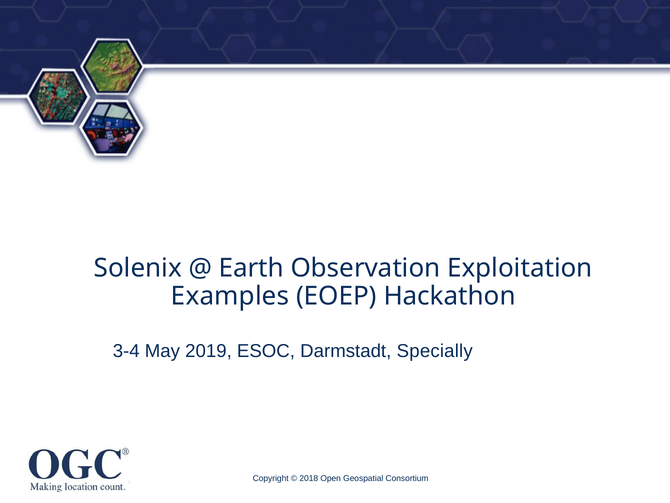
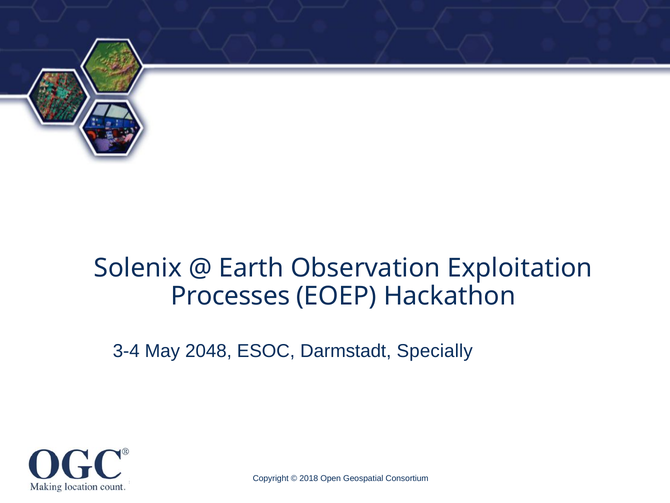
Examples: Examples -> Processes
2019: 2019 -> 2048
